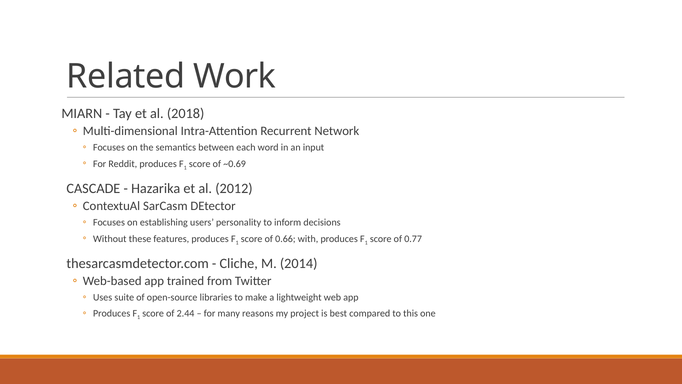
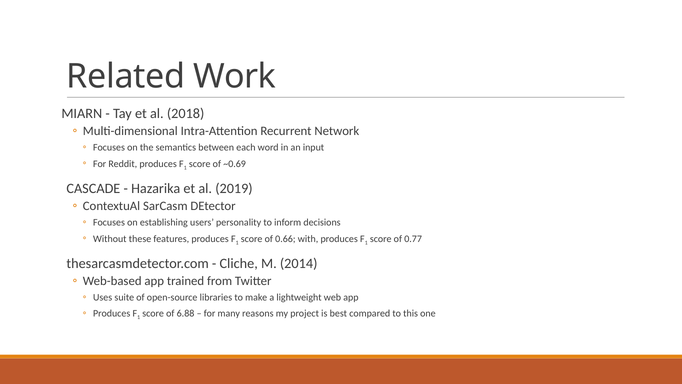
2012: 2012 -> 2019
2.44: 2.44 -> 6.88
